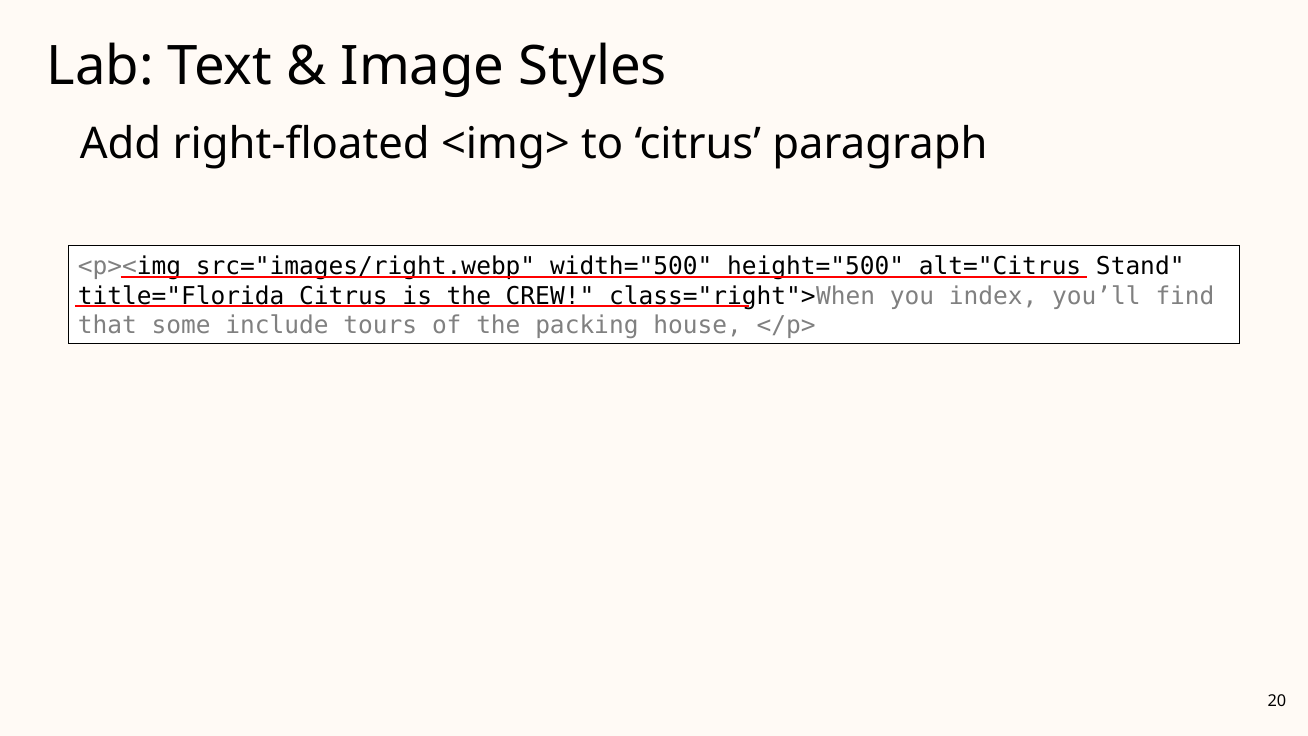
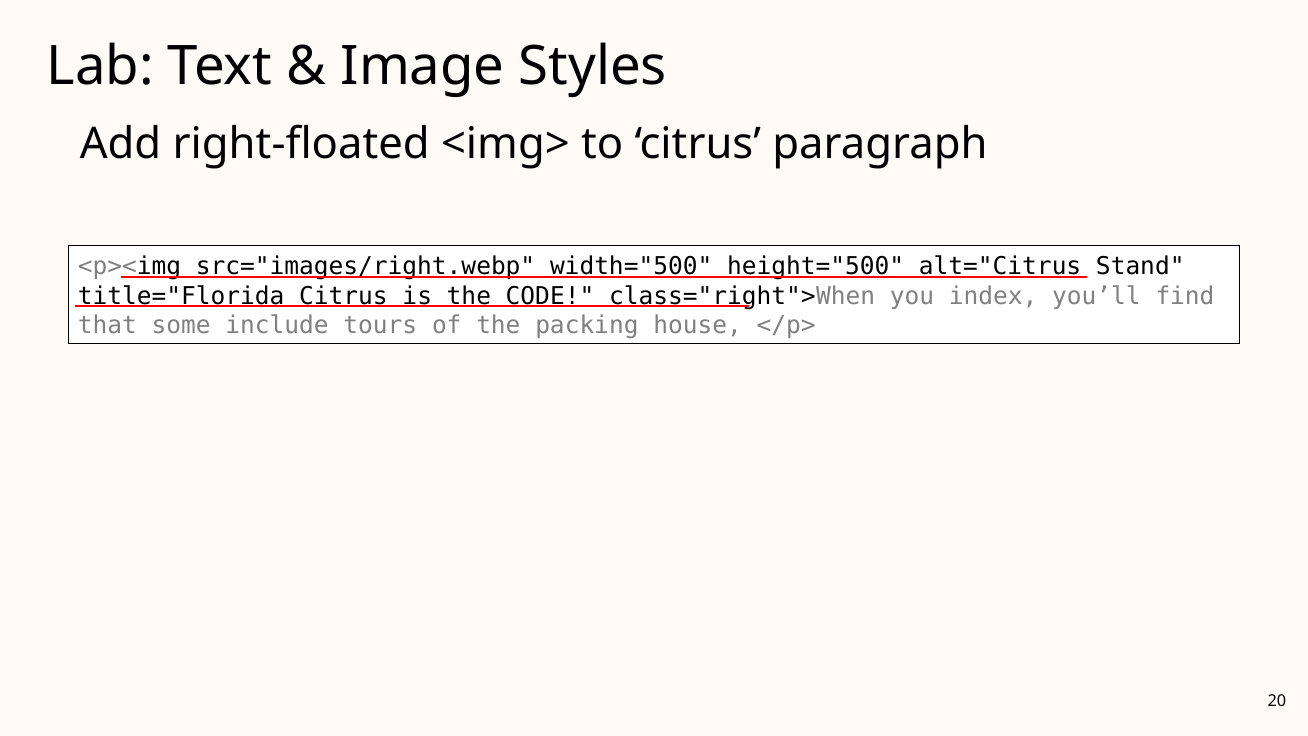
CREW: CREW -> CODE
